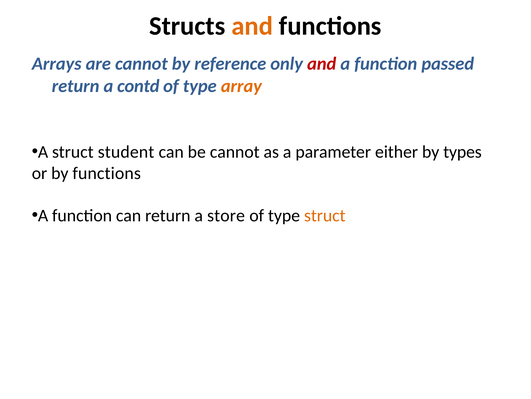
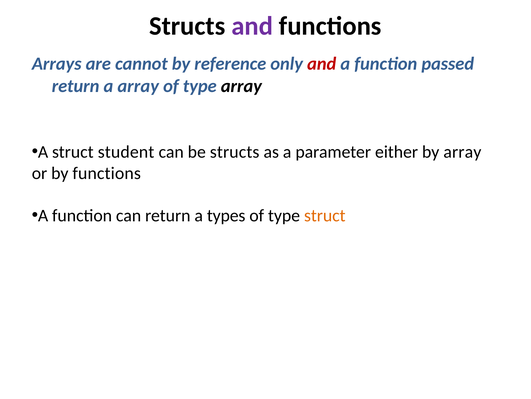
and at (252, 26) colour: orange -> purple
a contd: contd -> array
array at (241, 86) colour: orange -> black
be cannot: cannot -> structs
by types: types -> array
store: store -> types
